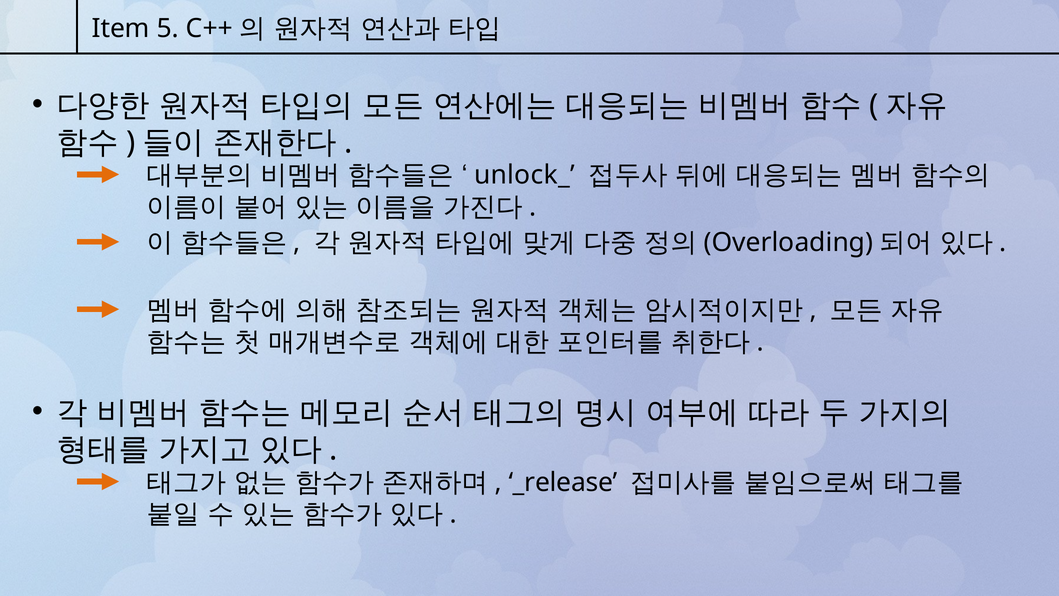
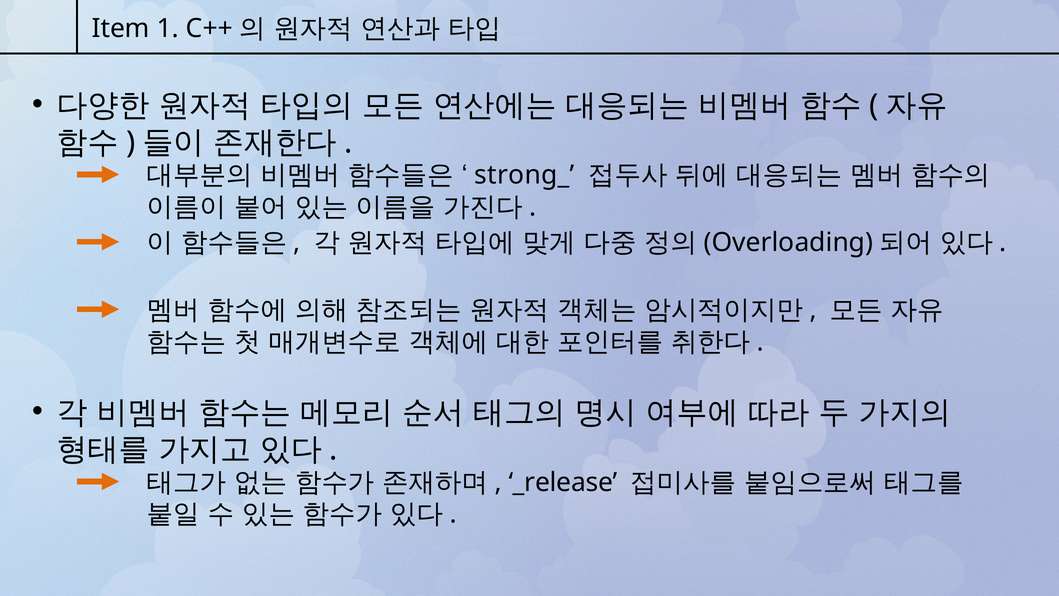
5: 5 -> 1
unlock_: unlock_ -> strong_
